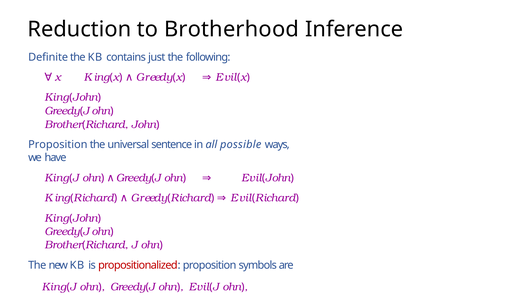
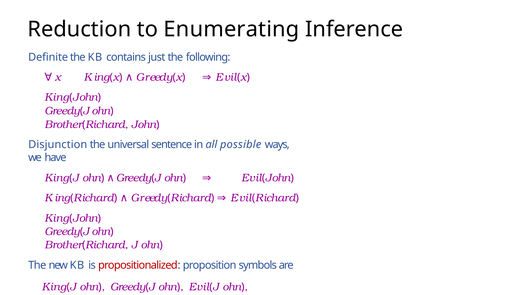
Brotherhood: Brotherhood -> Enumerating
Proposition at (58, 145): Proposition -> Disjunction
